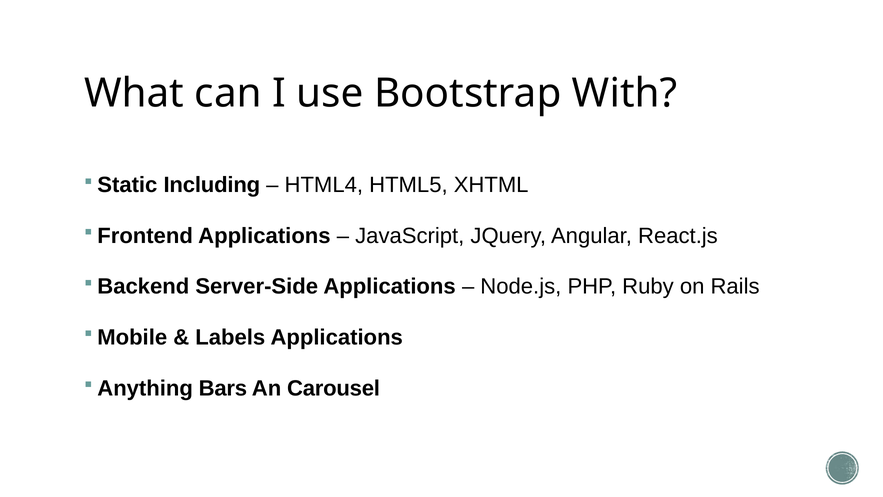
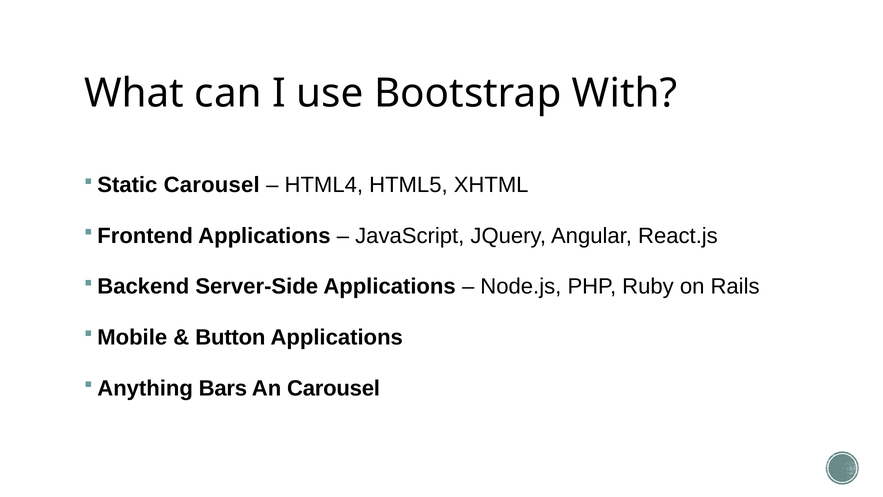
Including at (212, 185): Including -> Carousel
Labels: Labels -> Button
